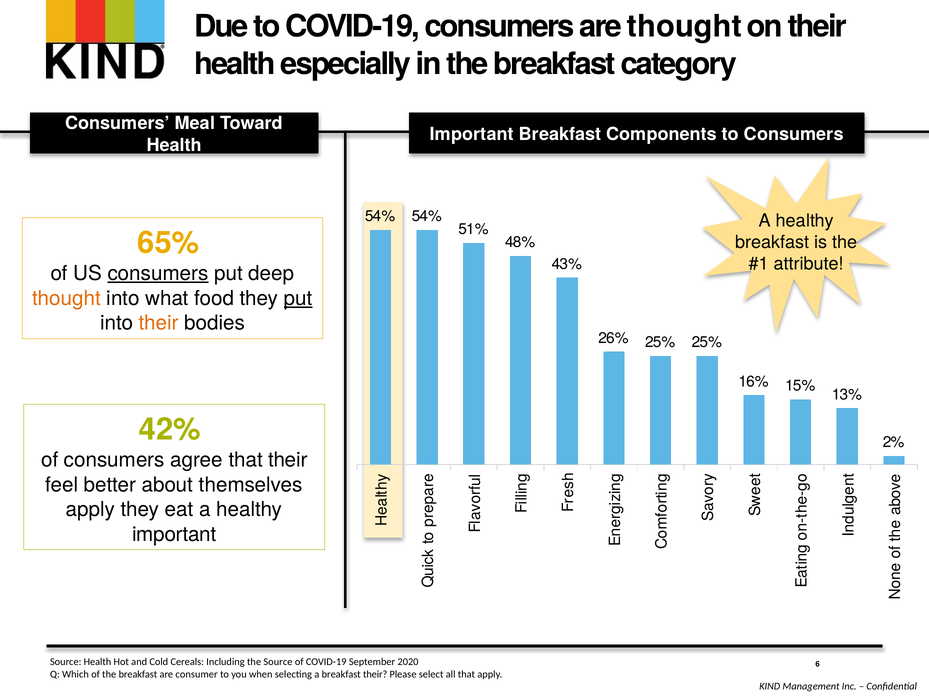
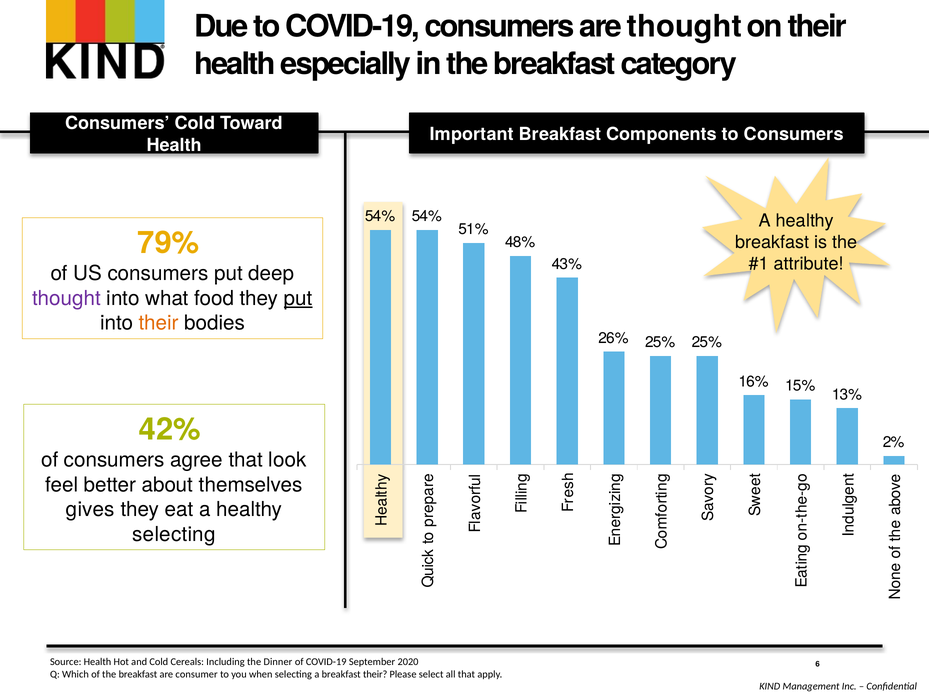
Consumers Meal: Meal -> Cold
65%: 65% -> 79%
consumers at (158, 273) underline: present -> none
thought at (67, 298) colour: orange -> purple
that their: their -> look
apply at (90, 509): apply -> gives
important at (174, 534): important -> selecting
the Source: Source -> Dinner
